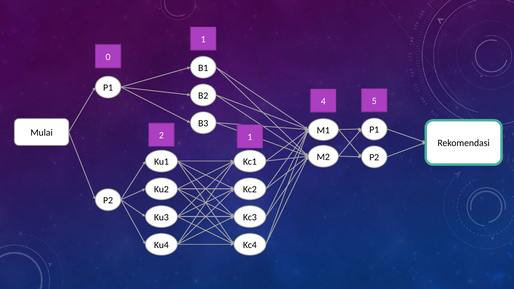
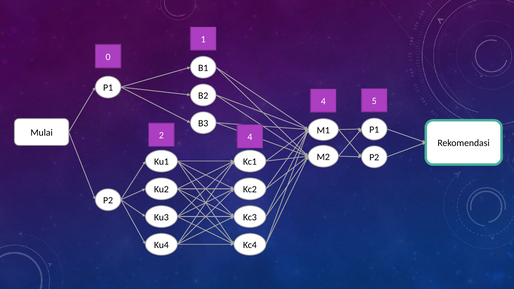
2 1: 1 -> 4
